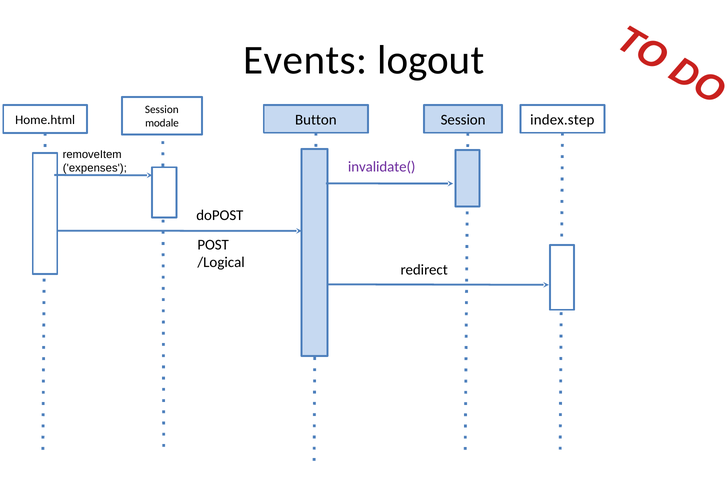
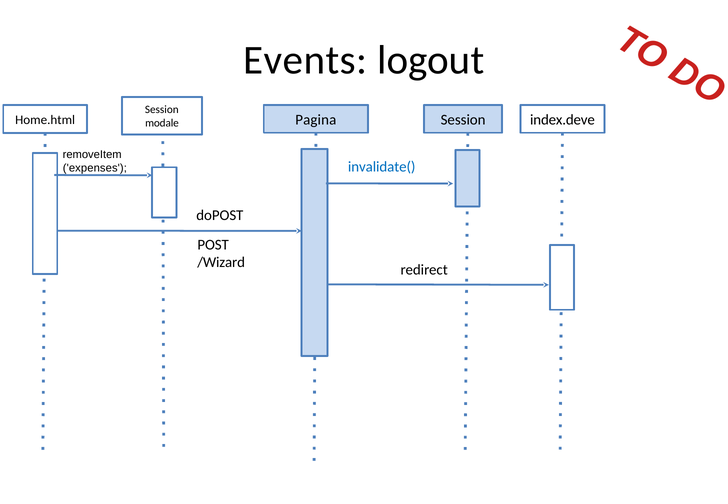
Button: Button -> Pagina
index.step: index.step -> index.deve
invalidate( colour: purple -> blue
/Logical: /Logical -> /Wizard
